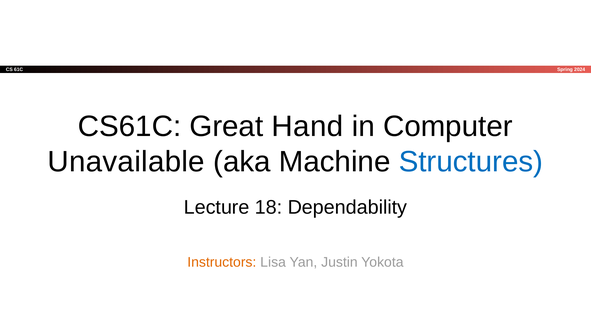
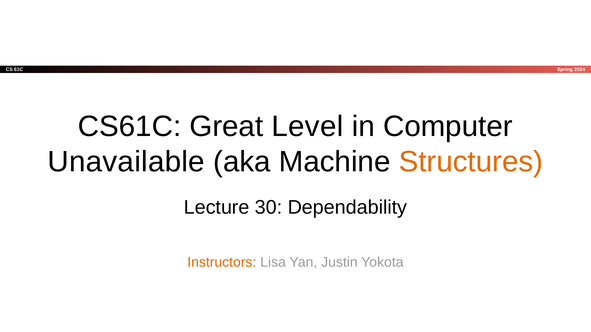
Hand: Hand -> Level
Structures colour: blue -> orange
18: 18 -> 30
